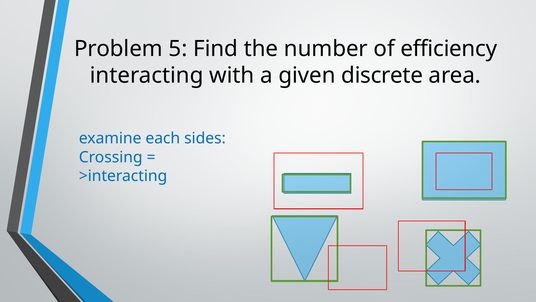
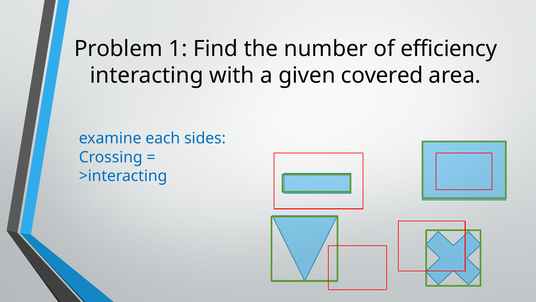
5: 5 -> 1
discrete: discrete -> covered
